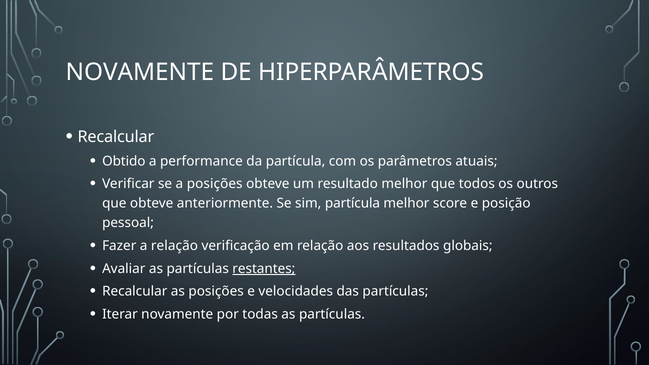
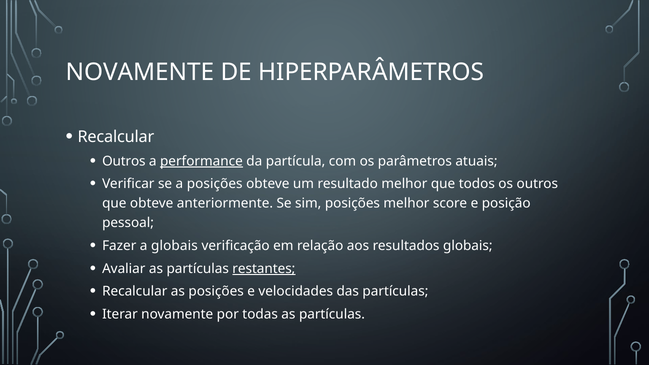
Obtido at (124, 161): Obtido -> Outros
performance underline: none -> present
sim partícula: partícula -> posições
a relação: relação -> globais
